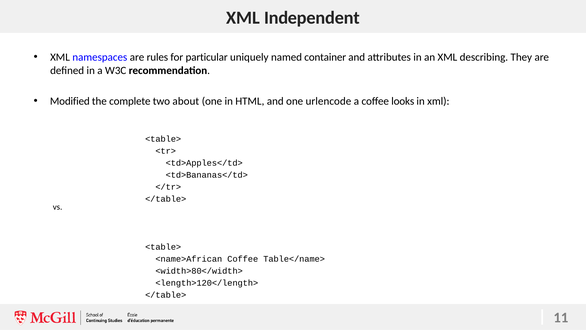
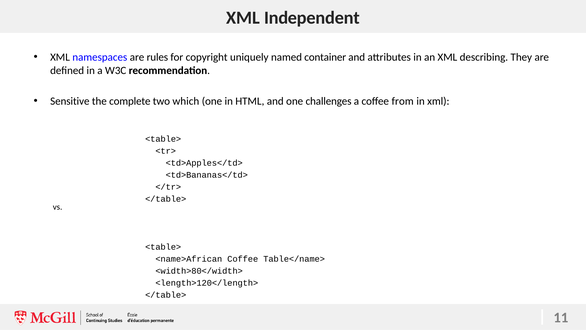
particular: particular -> copyright
Modified: Modified -> Sensitive
about: about -> which
urlencode: urlencode -> challenges
looks: looks -> from
